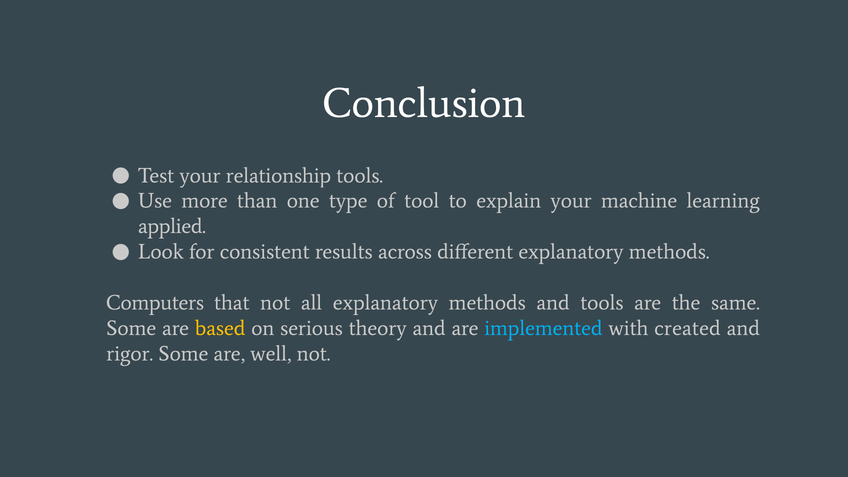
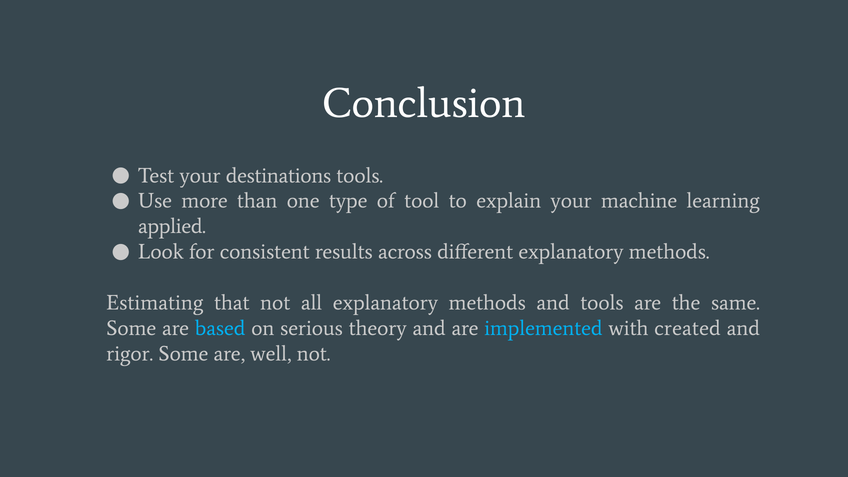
relationship: relationship -> destinations
Computers: Computers -> Estimating
based colour: yellow -> light blue
